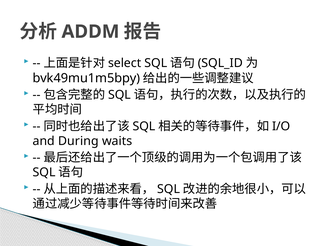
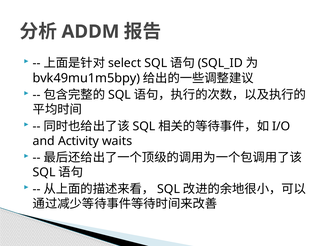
During: During -> Activity
